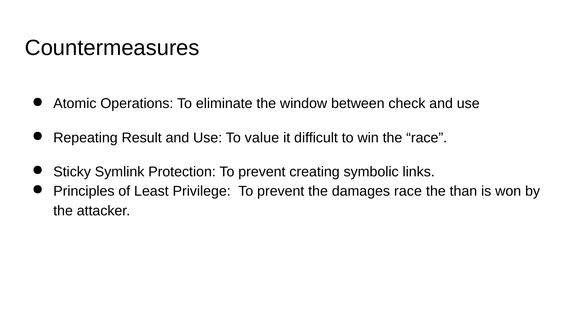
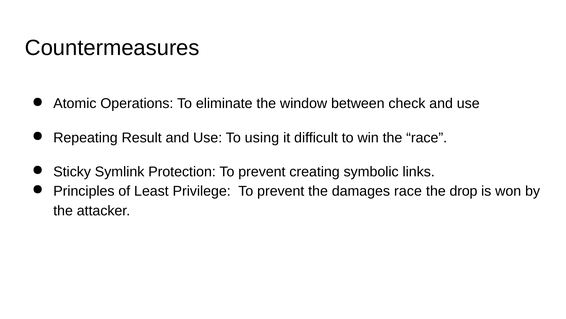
value: value -> using
than: than -> drop
